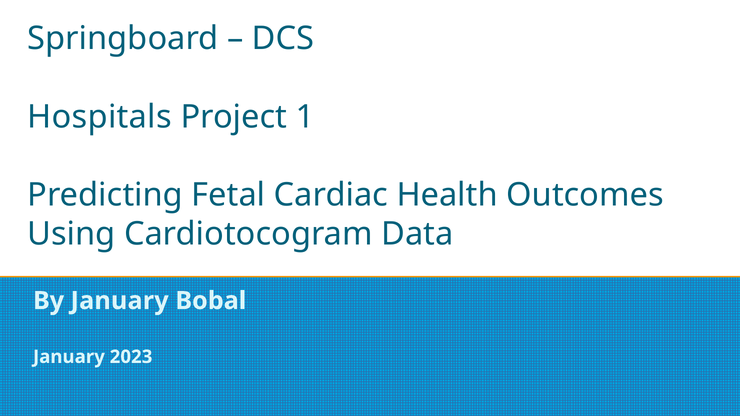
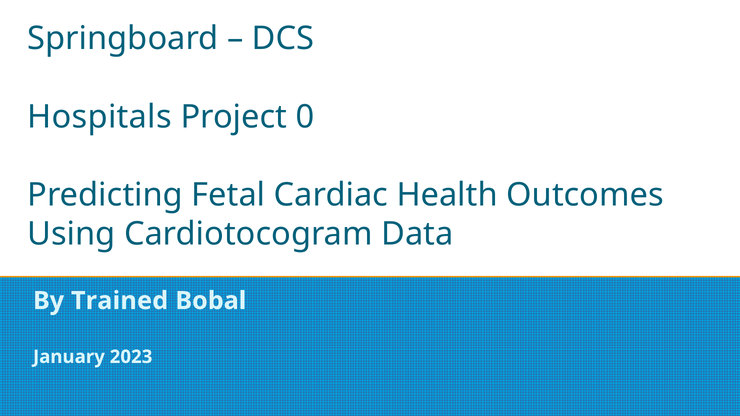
1: 1 -> 0
By January: January -> Trained
